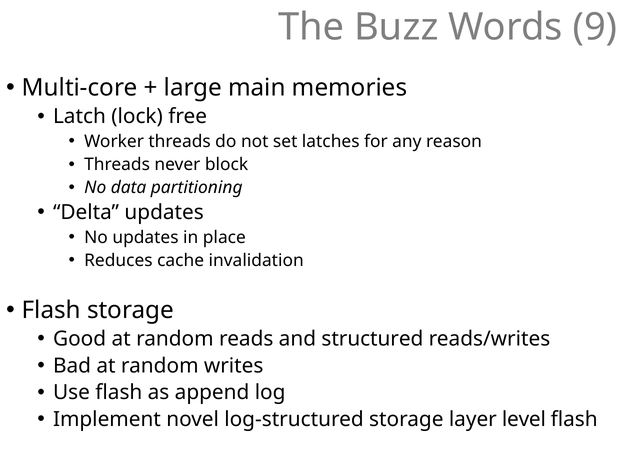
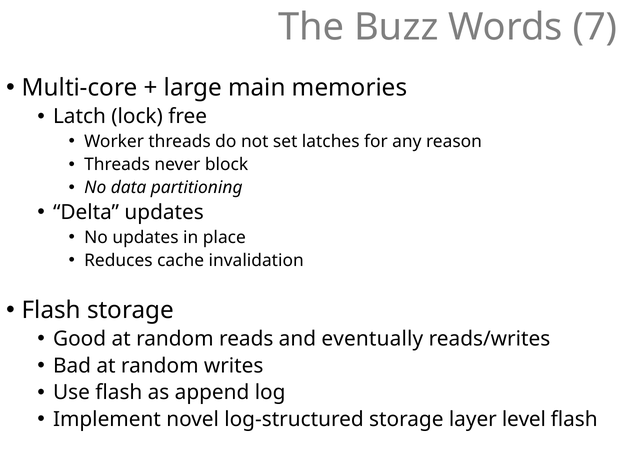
9: 9 -> 7
structured: structured -> eventually
